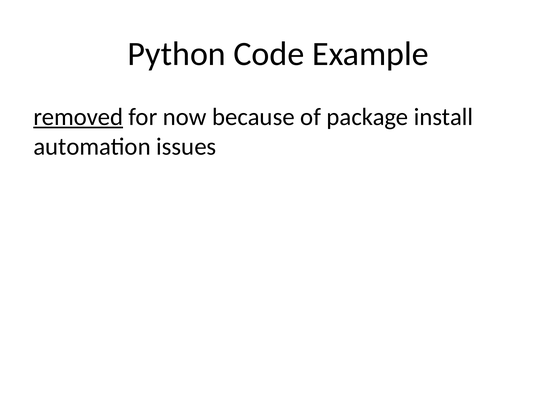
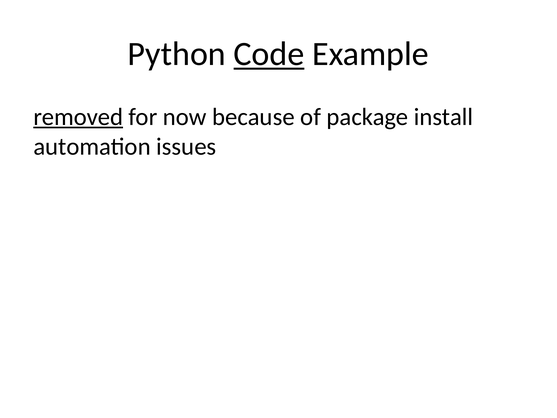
Code underline: none -> present
